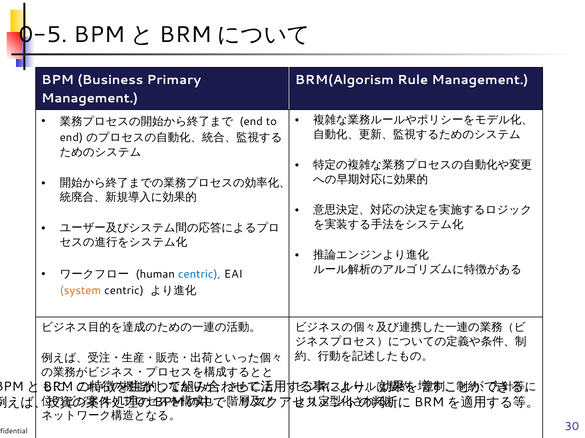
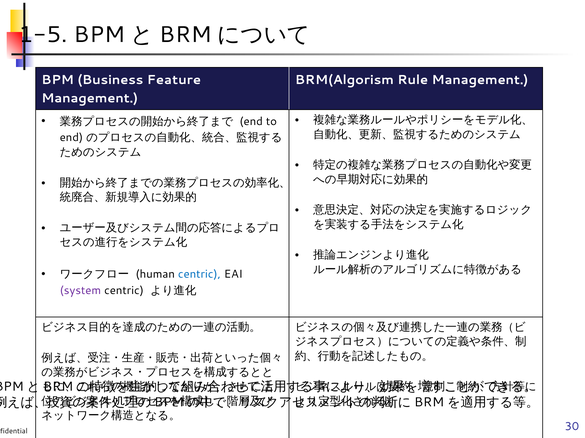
0-5: 0-5 -> 1-5
Primary: Primary -> Feature
system colour: orange -> purple
